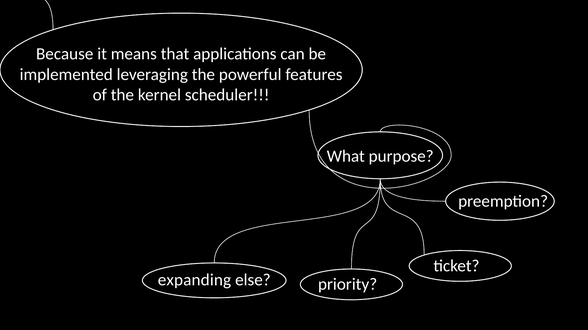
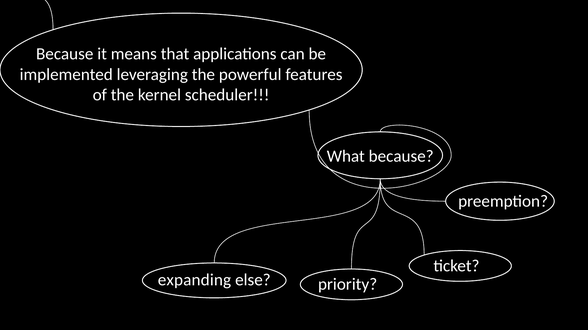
What purpose: purpose -> because
